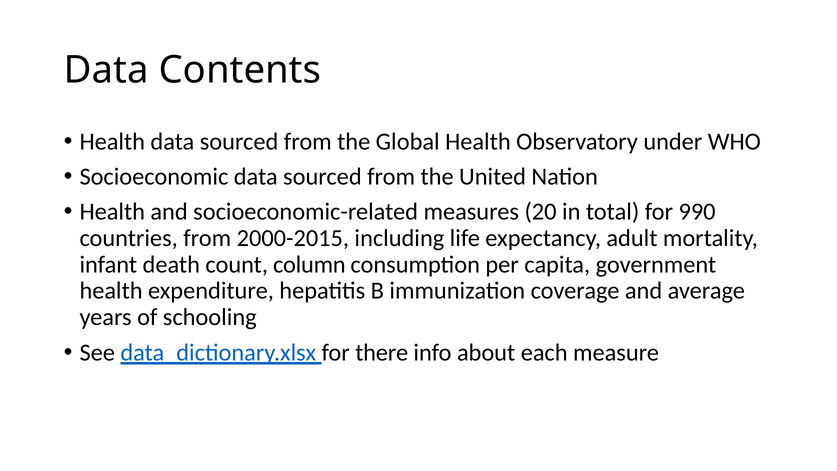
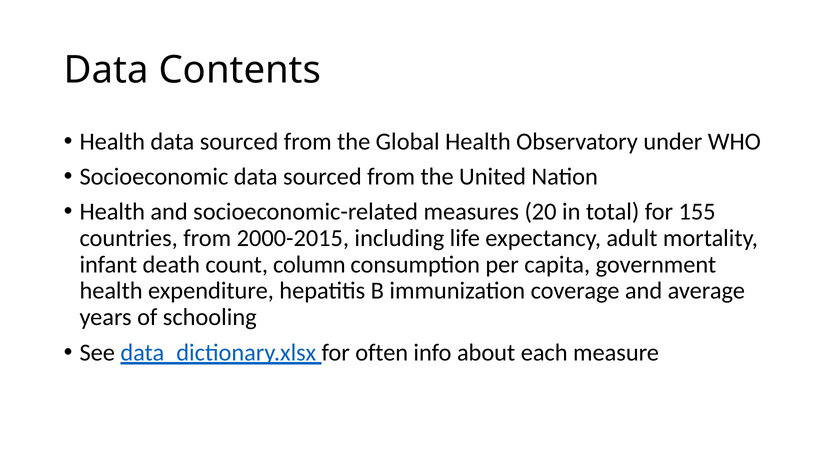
990: 990 -> 155
there: there -> often
